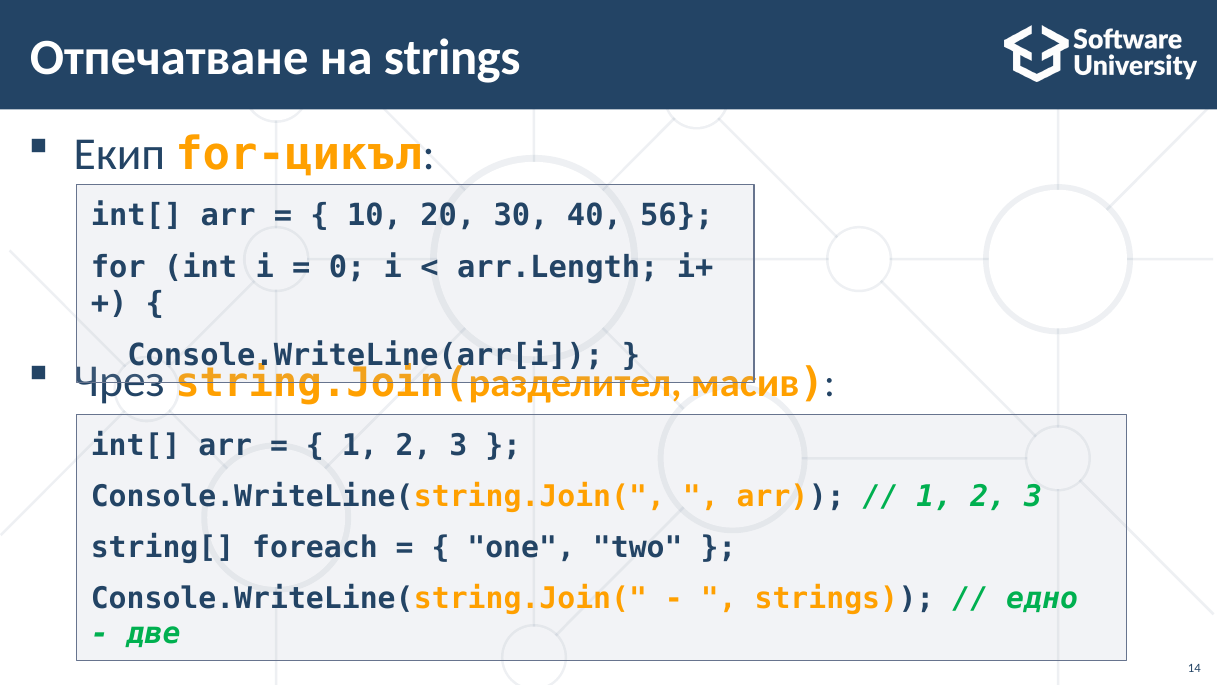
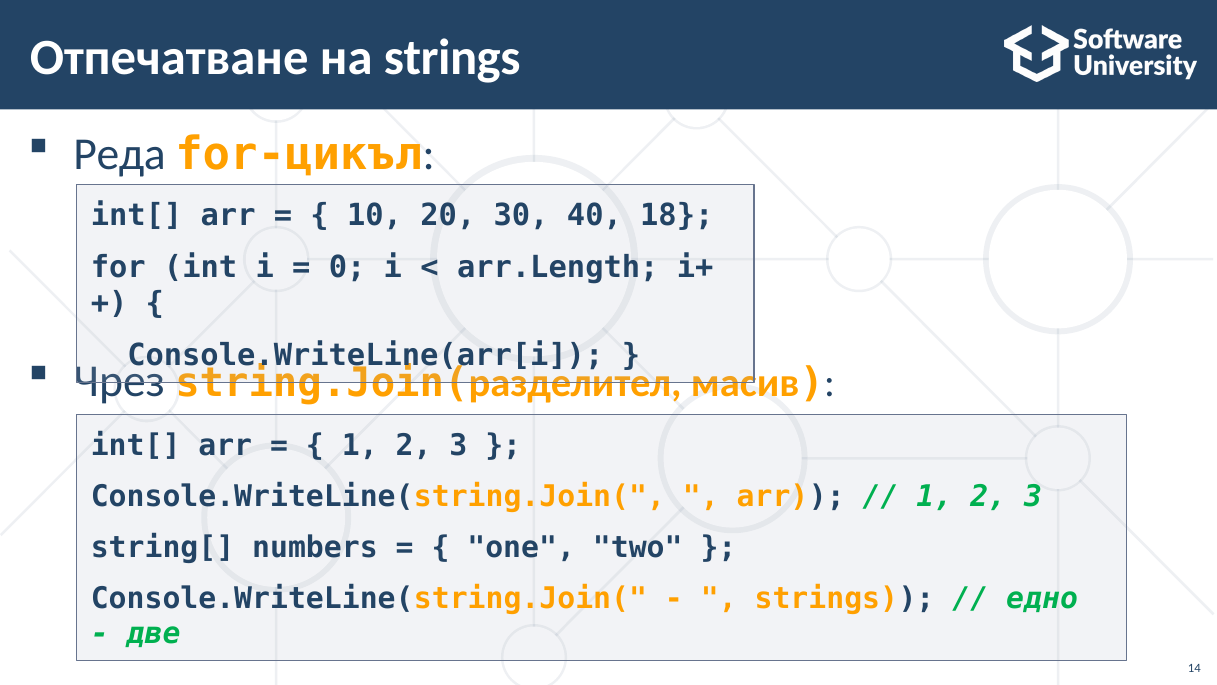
Екип: Екип -> Реда
56: 56 -> 18
foreach: foreach -> numbers
